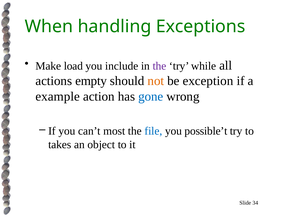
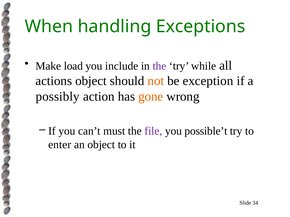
actions empty: empty -> object
example: example -> possibly
gone colour: blue -> orange
most: most -> must
file colour: blue -> purple
takes: takes -> enter
